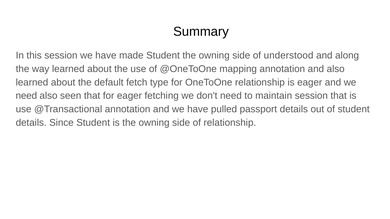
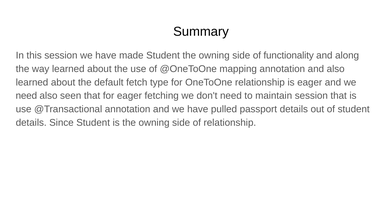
understood: understood -> functionality
